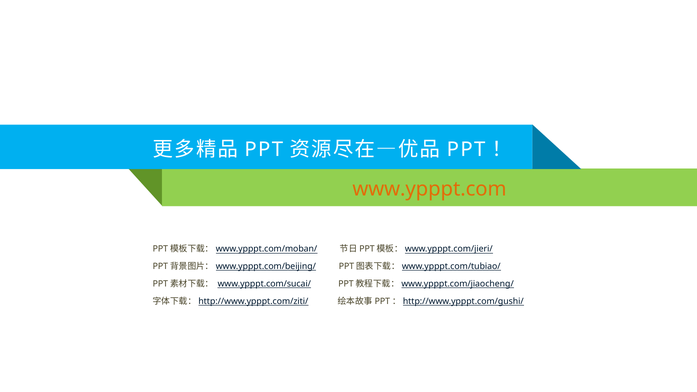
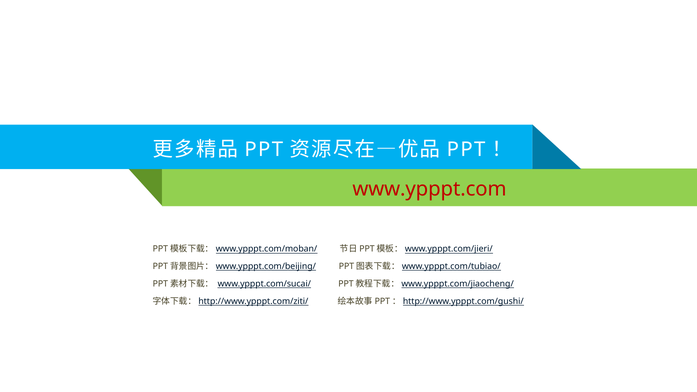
www.ypppt.com colour: orange -> red
